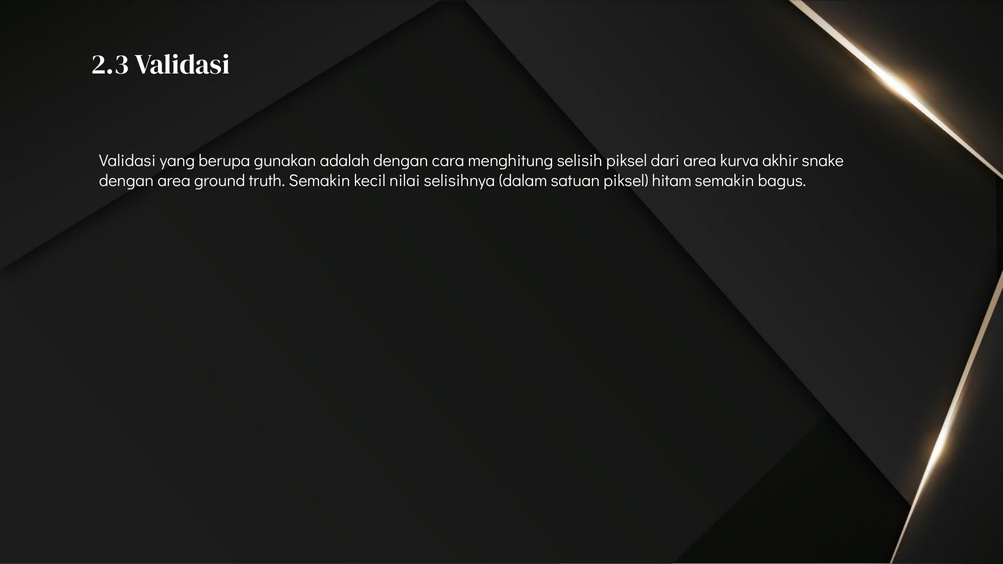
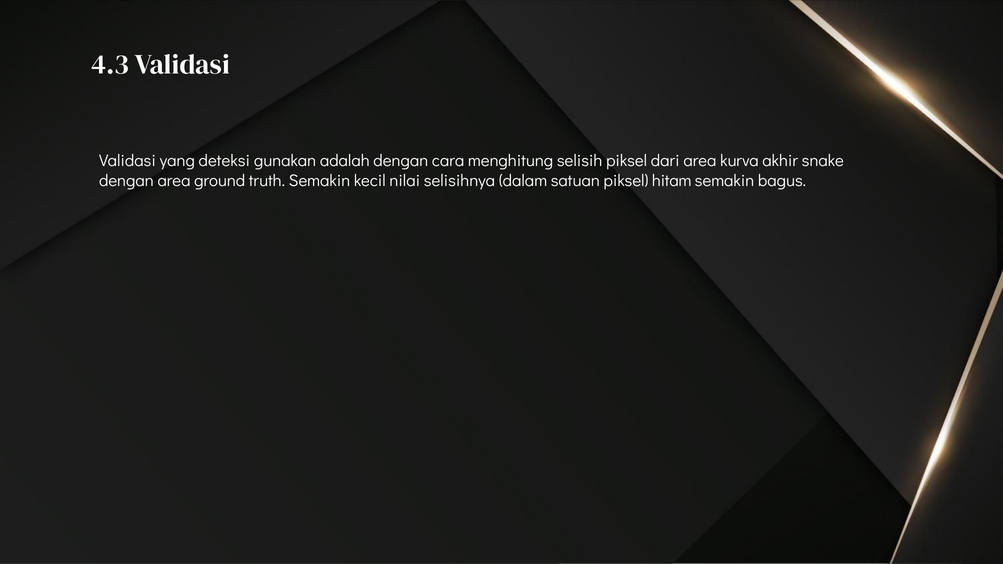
2.3: 2.3 -> 4.3
berupa: berupa -> deteksi
